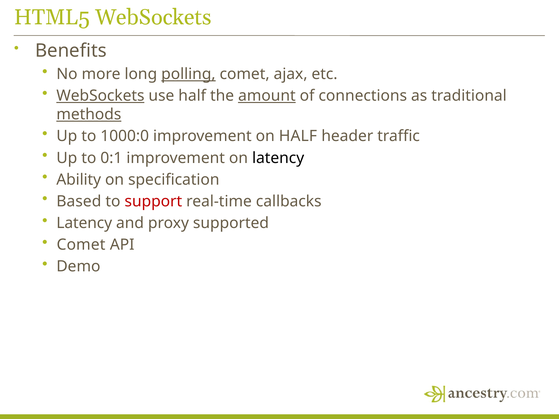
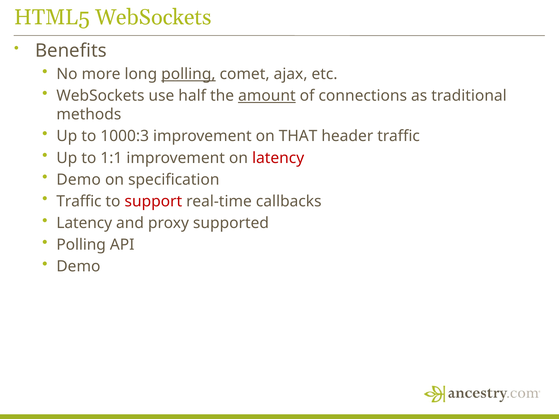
WebSockets at (100, 96) underline: present -> none
methods underline: present -> none
1000:0: 1000:0 -> 1000:3
on HALF: HALF -> THAT
0:1: 0:1 -> 1:1
latency at (278, 158) colour: black -> red
Ability at (79, 180): Ability -> Demo
Based at (79, 201): Based -> Traffic
Comet at (81, 245): Comet -> Polling
